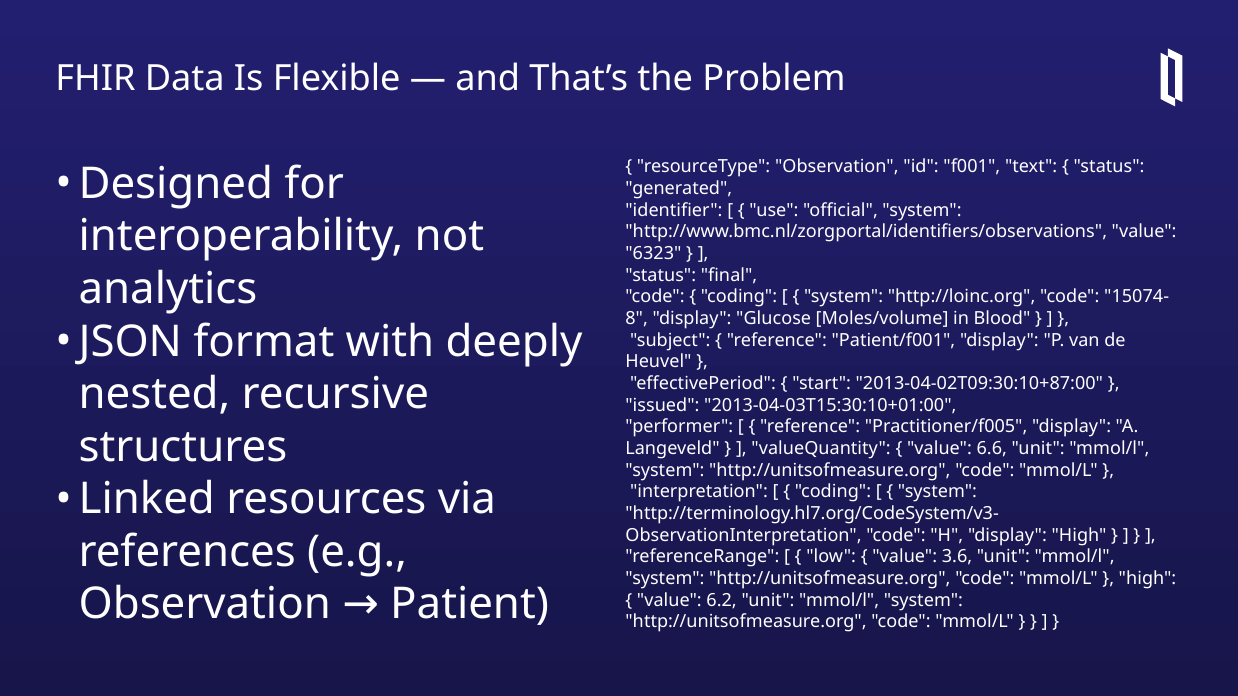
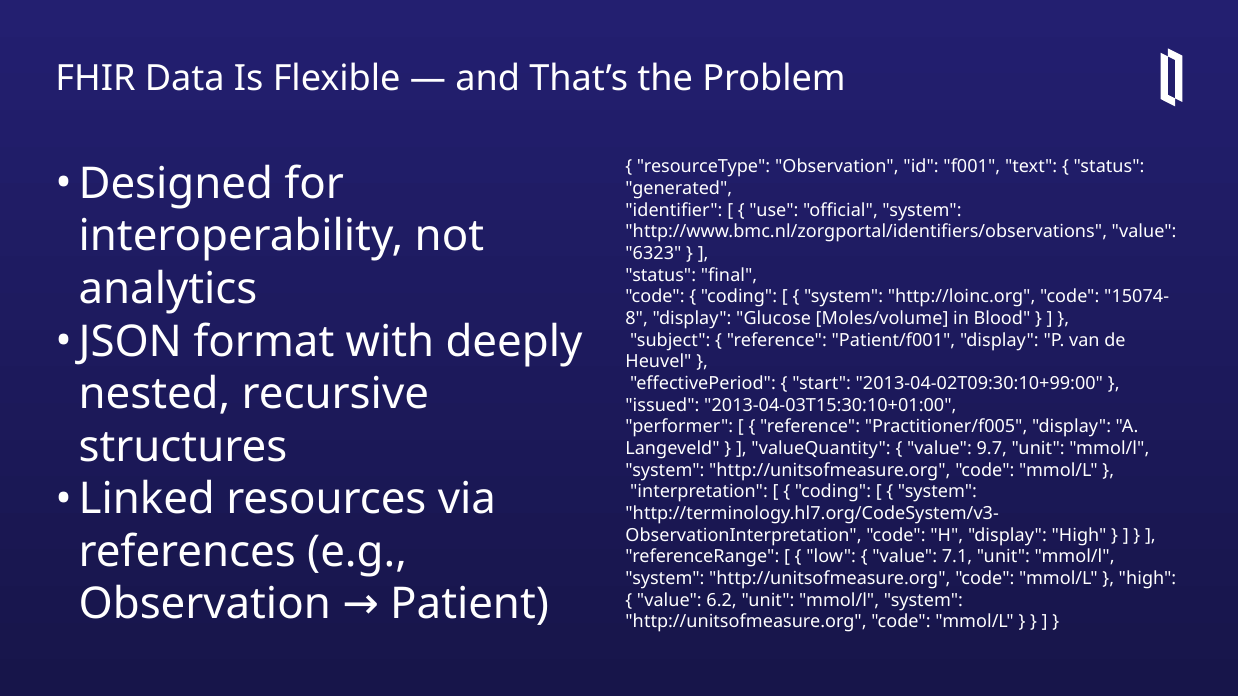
2013-04-02T09:30:10+87:00: 2013-04-02T09:30:10+87:00 -> 2013-04-02T09:30:10+99:00
6.6: 6.6 -> 9.7
3.6: 3.6 -> 7.1
